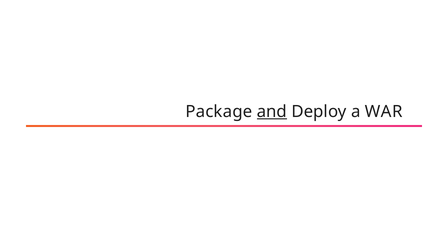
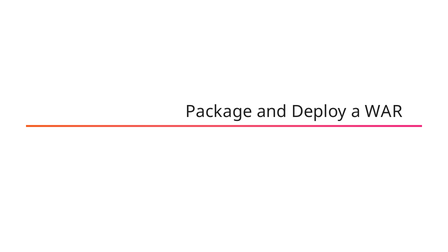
and underline: present -> none
